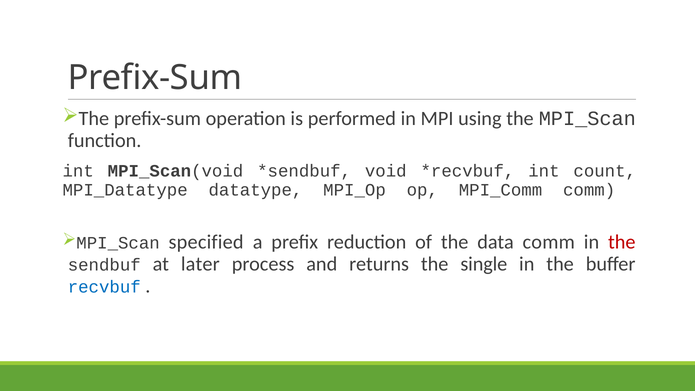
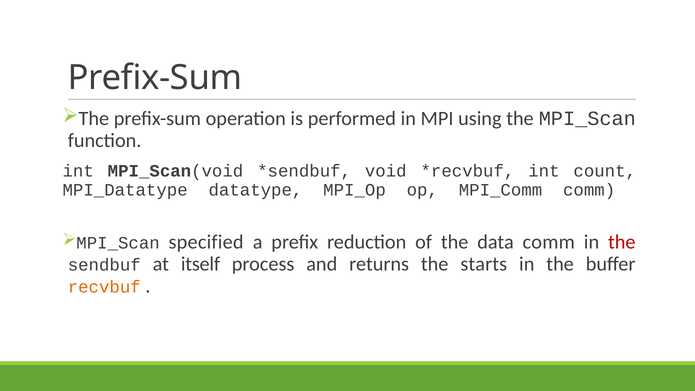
later: later -> itself
single: single -> starts
recvbuf colour: blue -> orange
